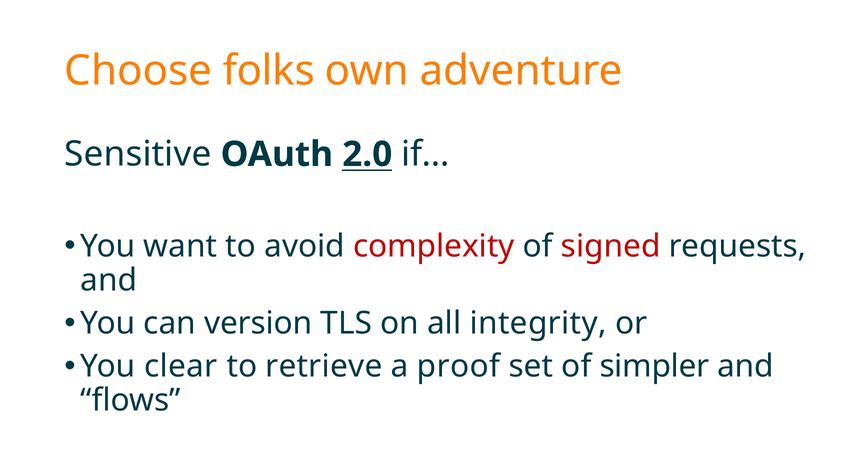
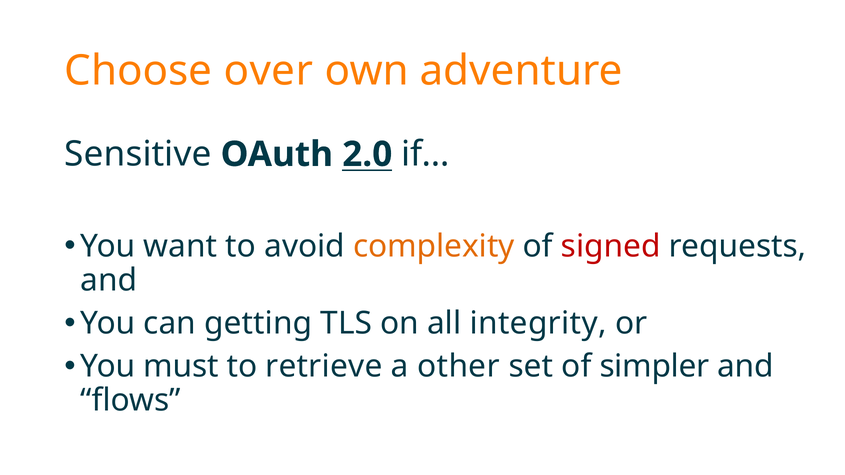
folks: folks -> over
complexity colour: red -> orange
version: version -> getting
clear: clear -> must
proof: proof -> other
